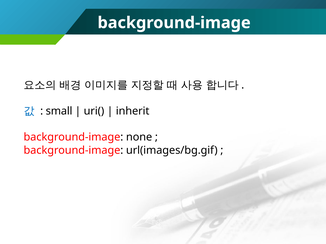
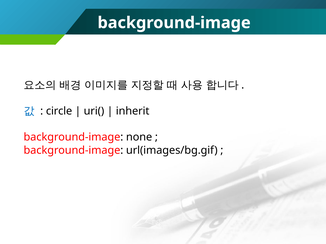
small: small -> circle
